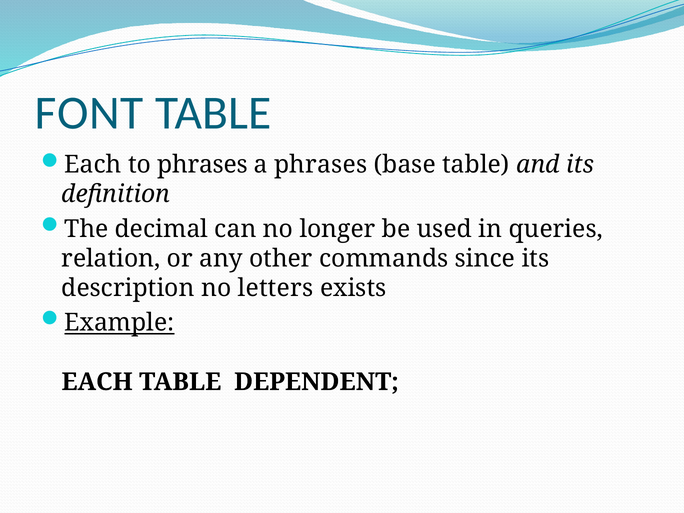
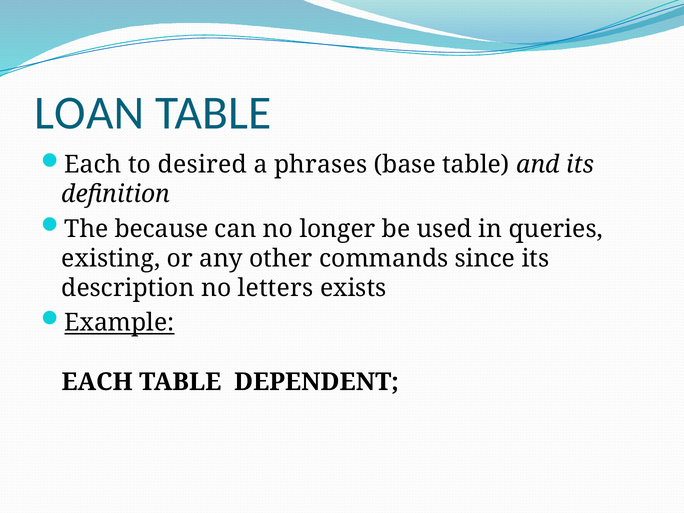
FONT: FONT -> LOAN
to phrases: phrases -> desired
decimal: decimal -> because
relation: relation -> existing
